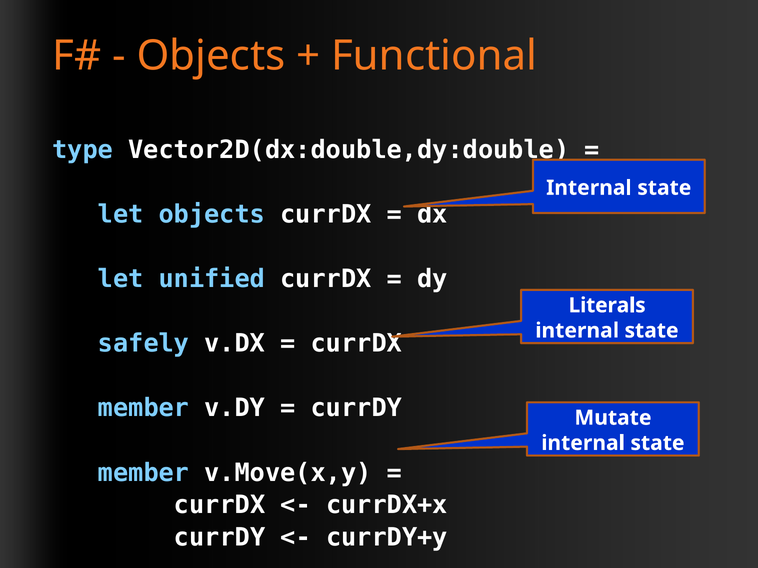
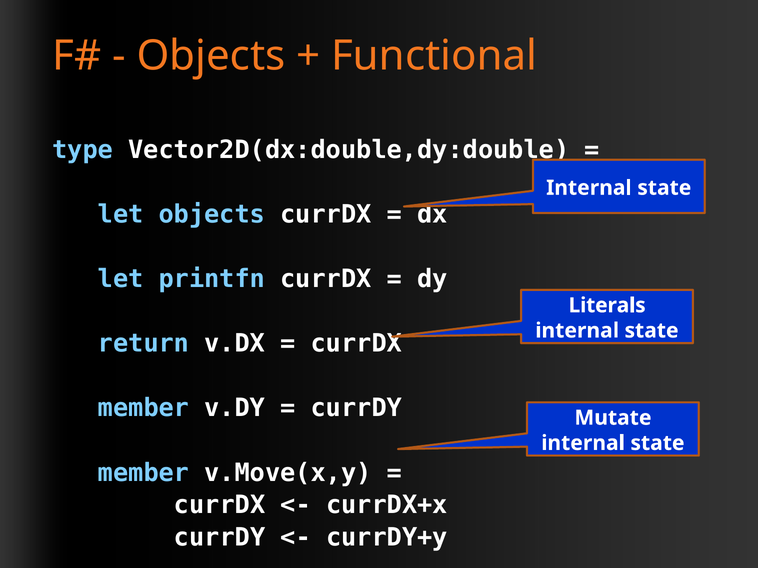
unified: unified -> printfn
safely: safely -> return
